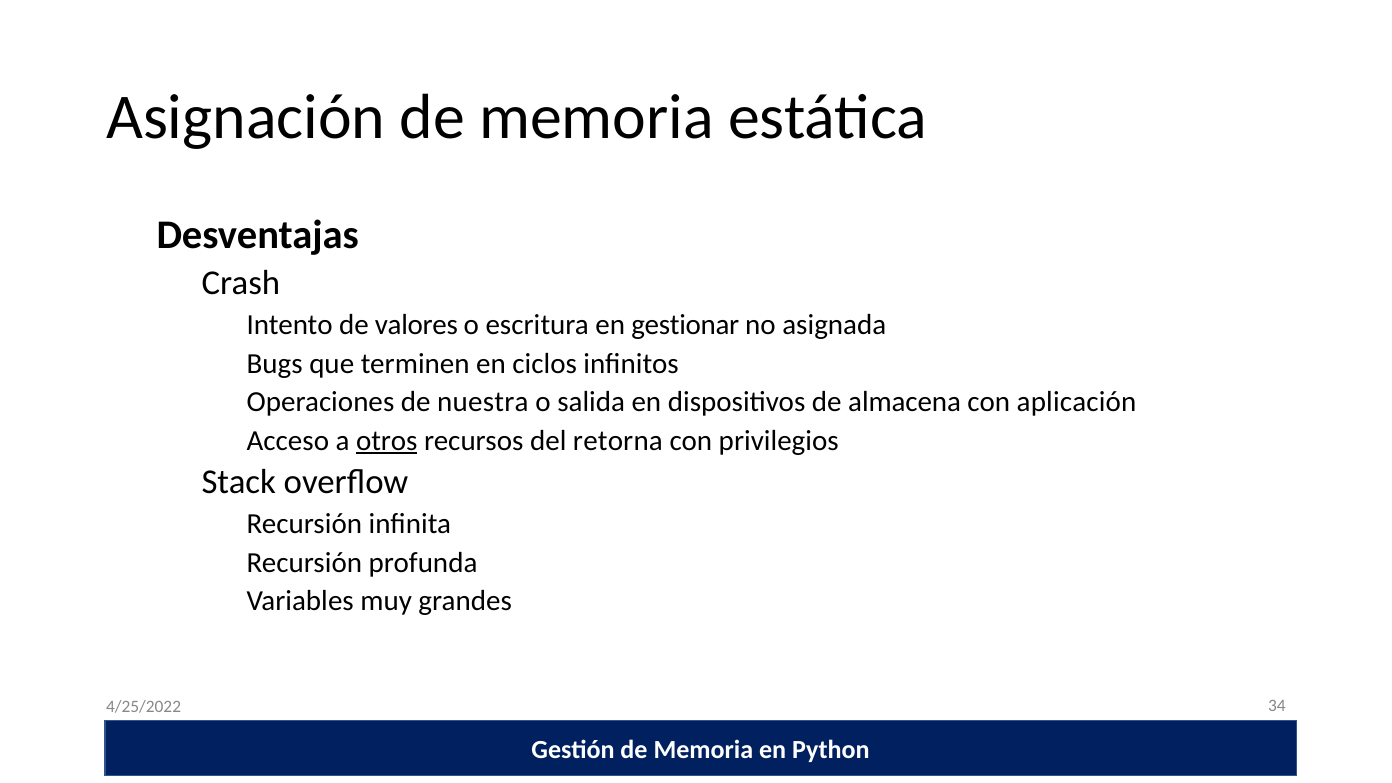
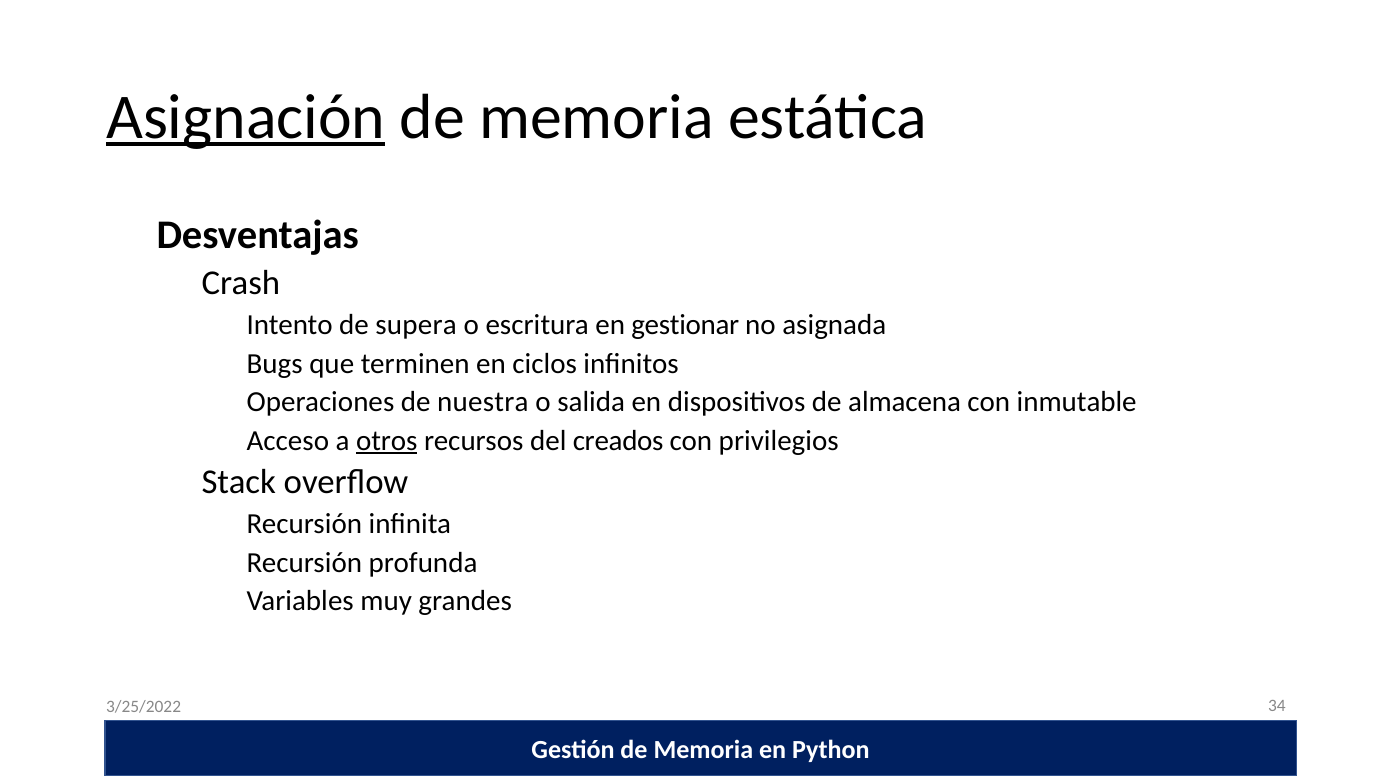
Asignación underline: none -> present
valores: valores -> supera
aplicación: aplicación -> inmutable
retorna: retorna -> creados
4/25/2022: 4/25/2022 -> 3/25/2022
